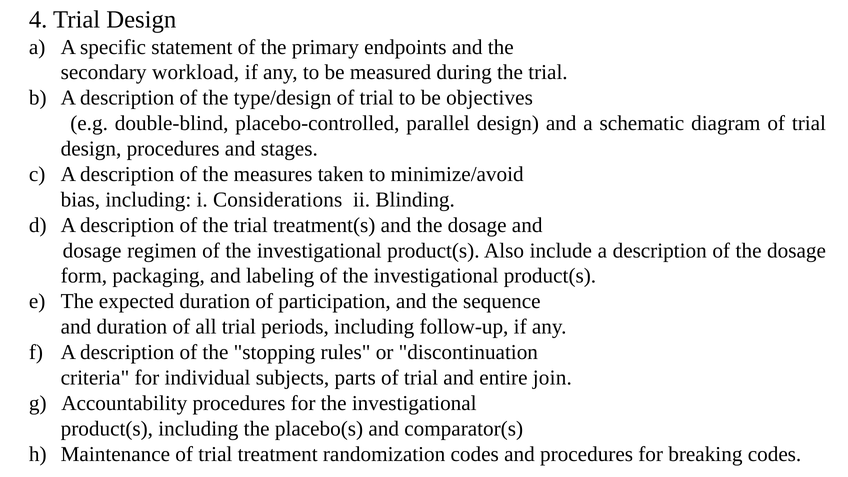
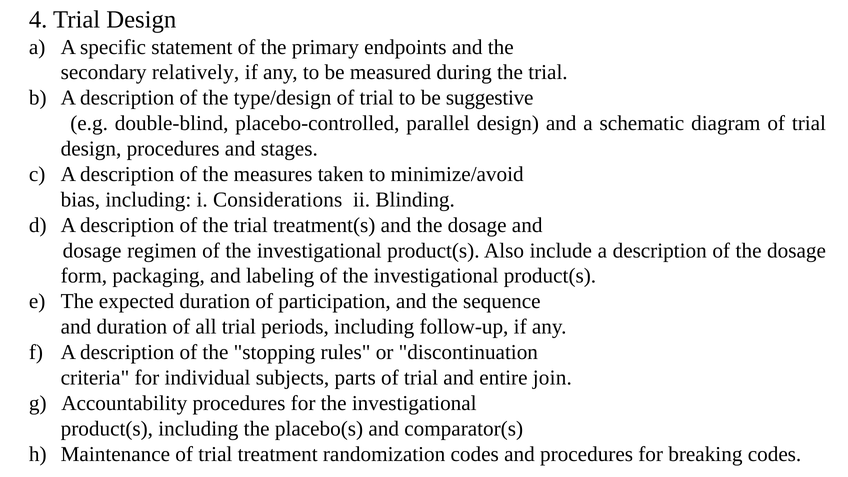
workload: workload -> relatively
objectives: objectives -> suggestive
